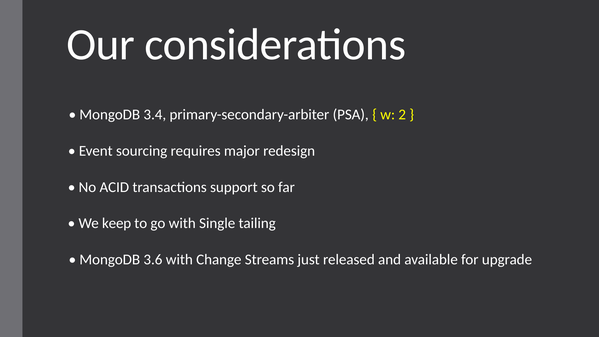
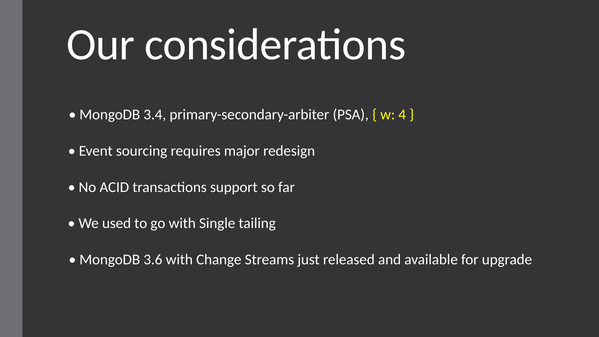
2: 2 -> 4
keep: keep -> used
